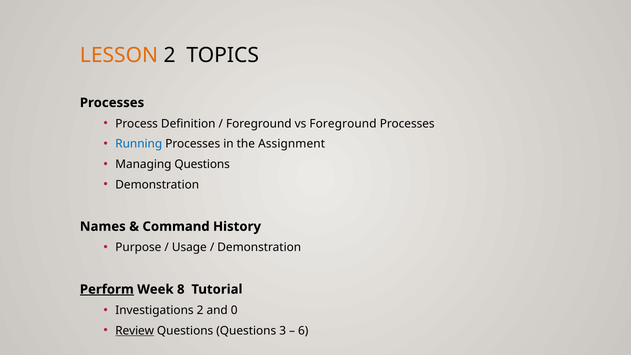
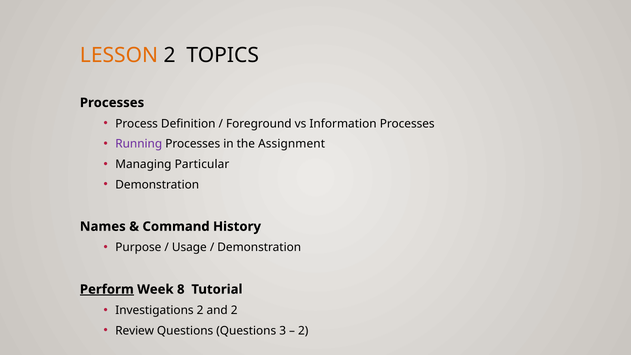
vs Foreground: Foreground -> Information
Running colour: blue -> purple
Managing Questions: Questions -> Particular
and 0: 0 -> 2
Review underline: present -> none
6 at (303, 331): 6 -> 2
